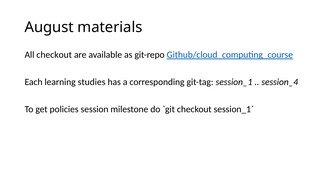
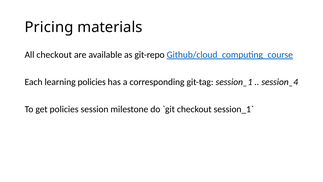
August: August -> Pricing
learning studies: studies -> policies
